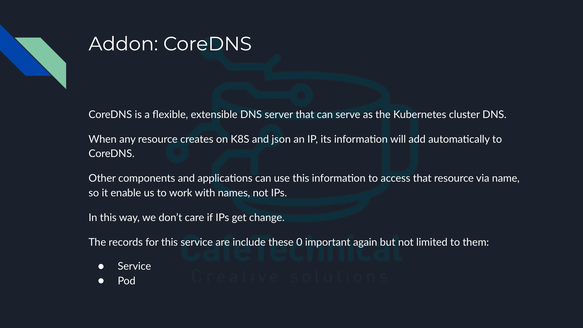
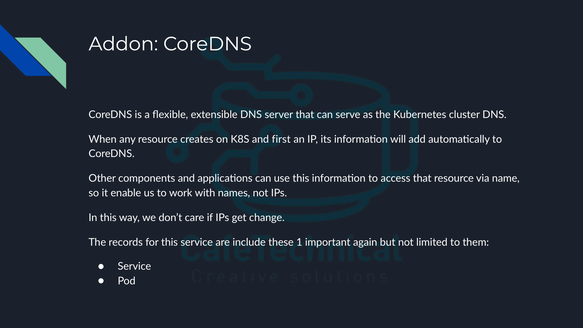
json: json -> first
0: 0 -> 1
